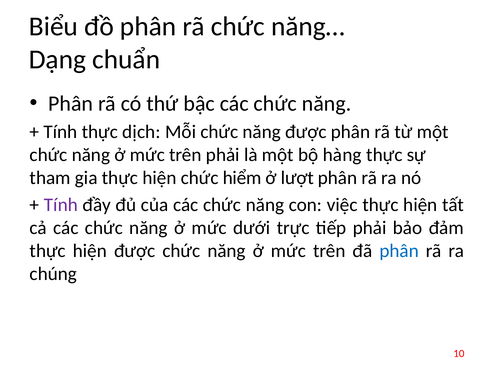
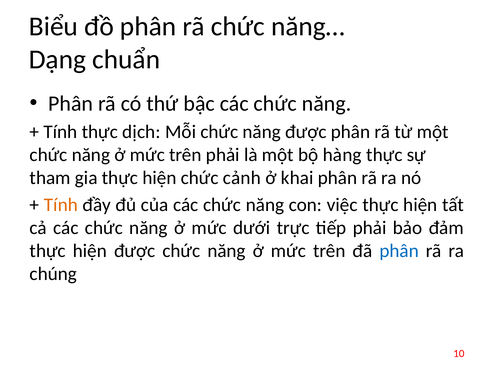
hiểm: hiểm -> cảnh
lượt: lượt -> khai
Tính at (61, 205) colour: purple -> orange
